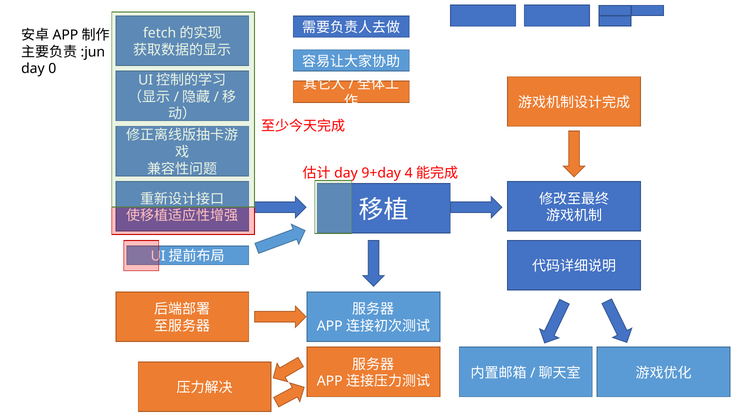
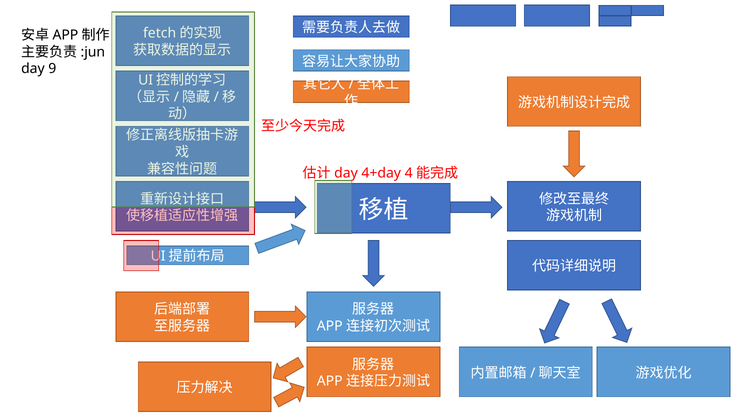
0: 0 -> 9
9+day: 9+day -> 4+day
